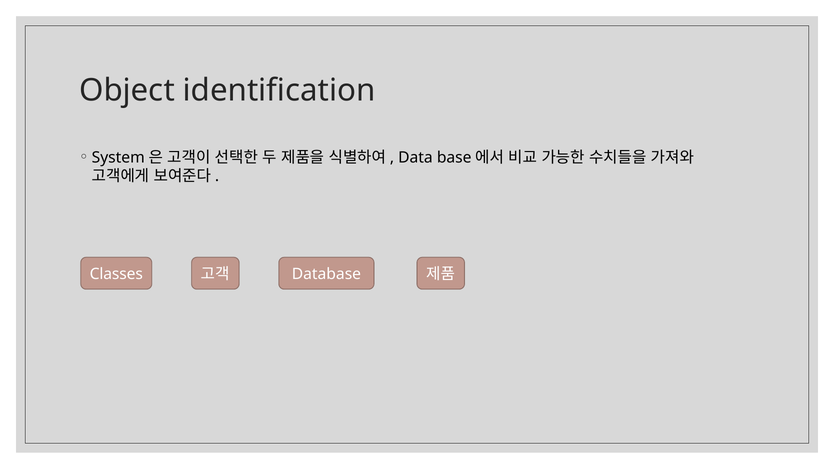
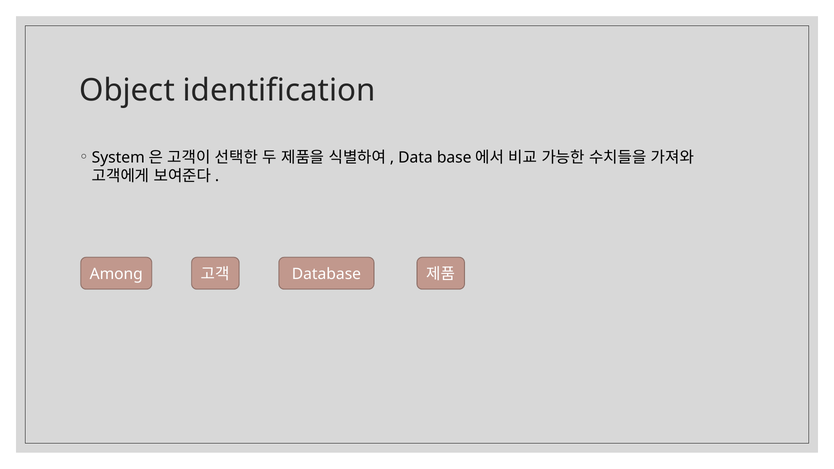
Classes: Classes -> Among
